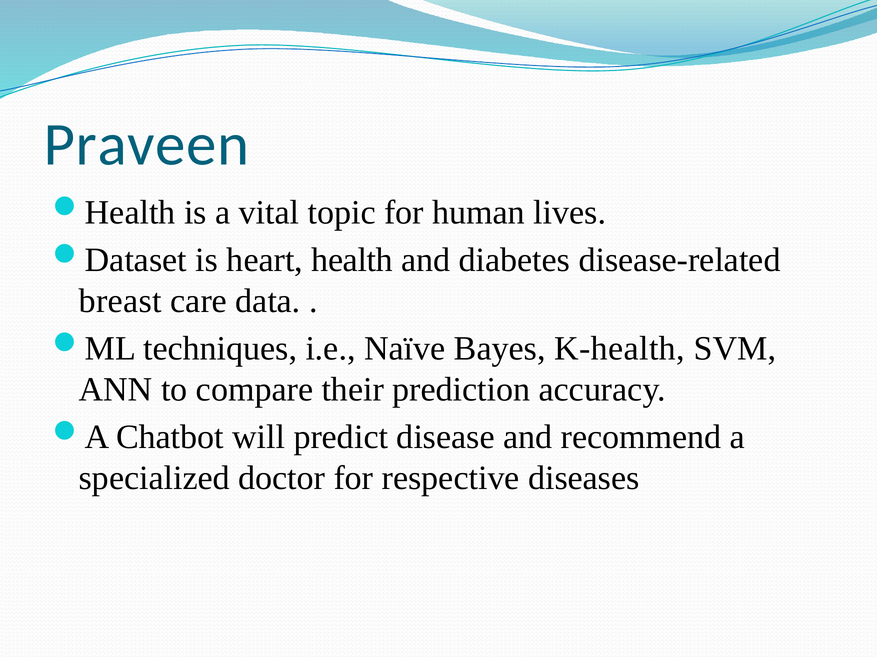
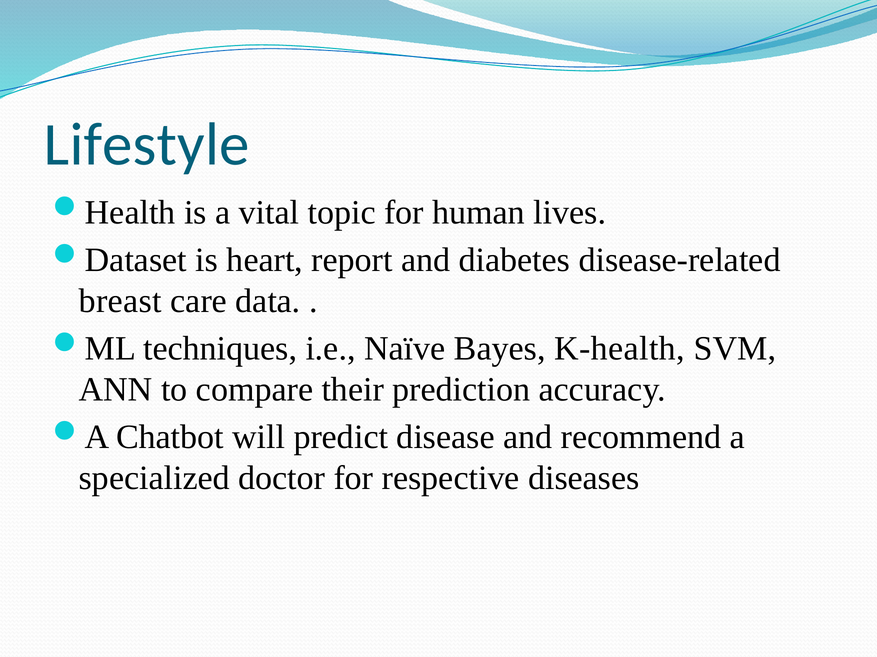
Praveen: Praveen -> Lifestyle
health: health -> report
